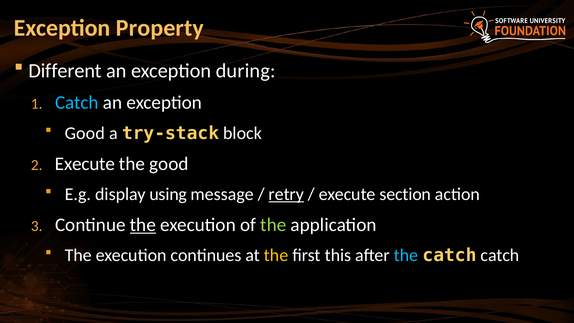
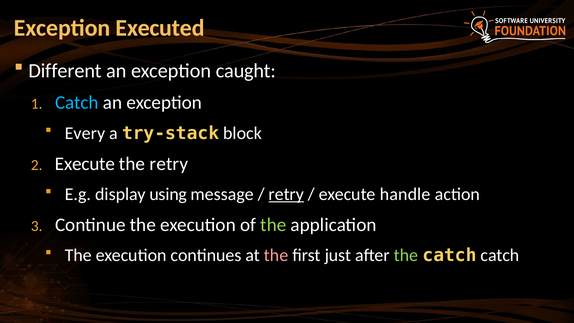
Property: Property -> Executed
during: during -> caught
Good at (85, 133): Good -> Every
the good: good -> retry
section: section -> handle
the at (143, 225) underline: present -> none
the at (276, 255) colour: yellow -> pink
this: this -> just
the at (406, 255) colour: light blue -> light green
